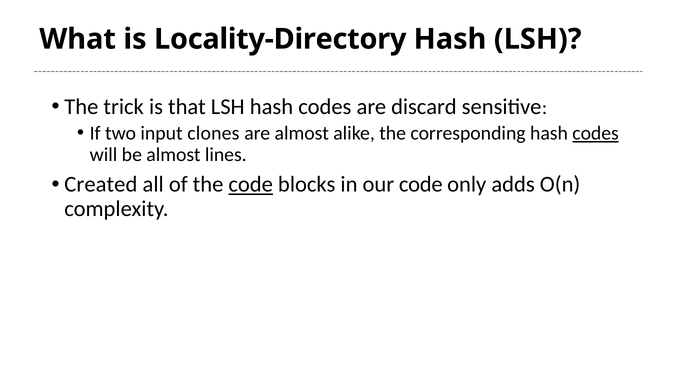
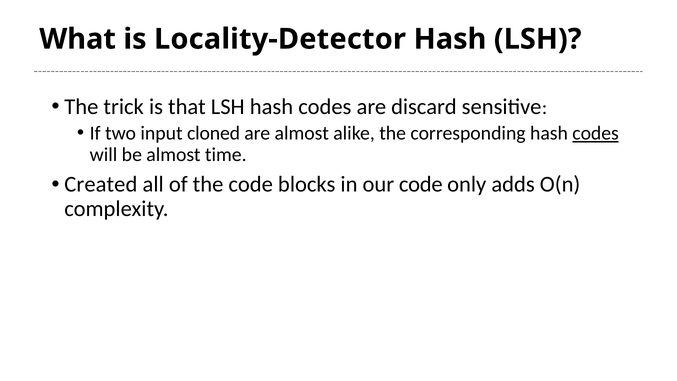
Locality-Directory: Locality-Directory -> Locality-Detector
clones: clones -> cloned
lines: lines -> time
code at (251, 184) underline: present -> none
